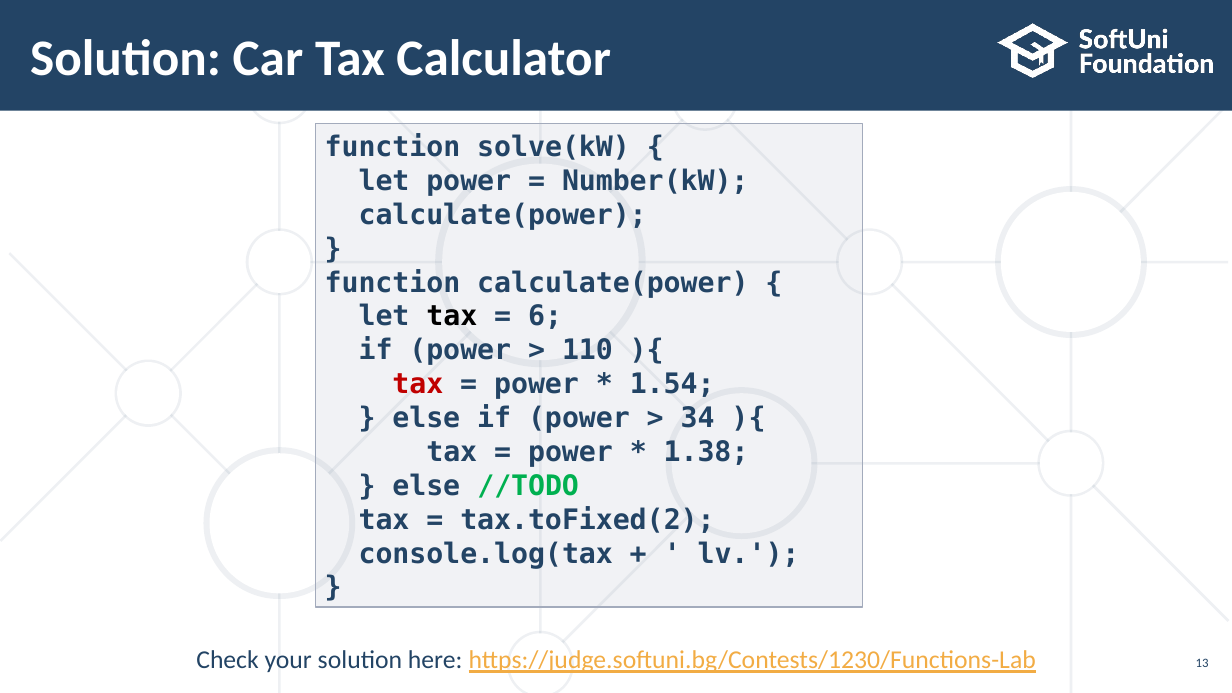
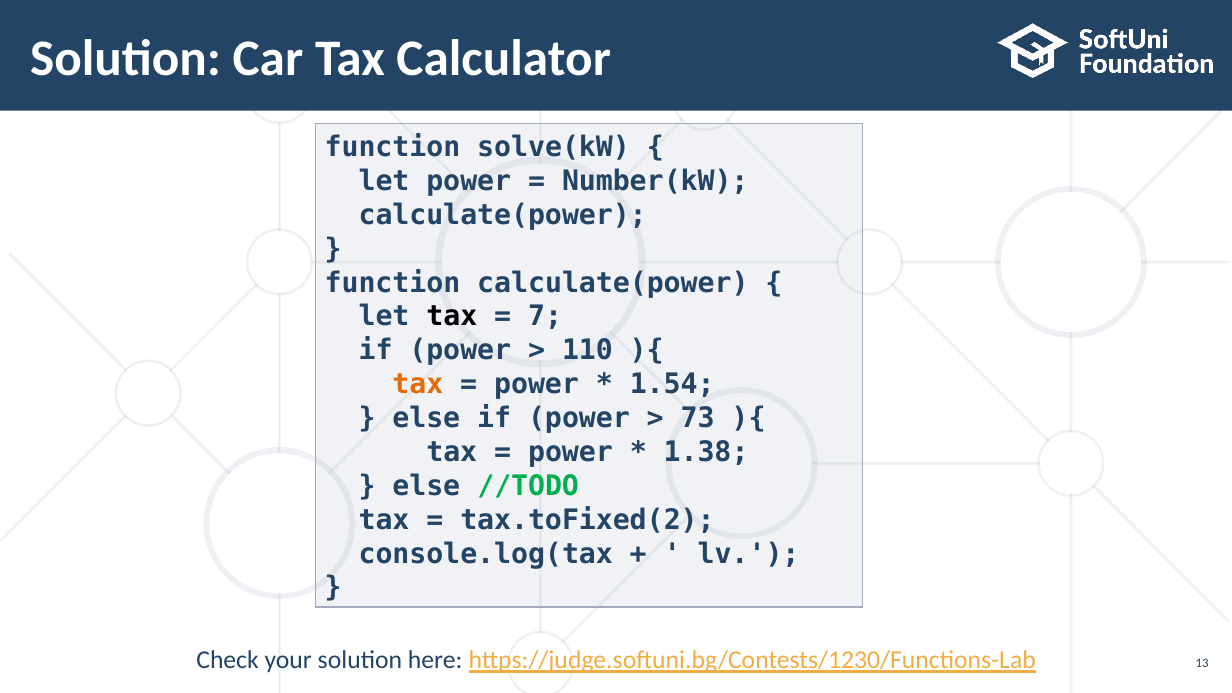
6: 6 -> 7
tax at (418, 384) colour: red -> orange
34: 34 -> 73
